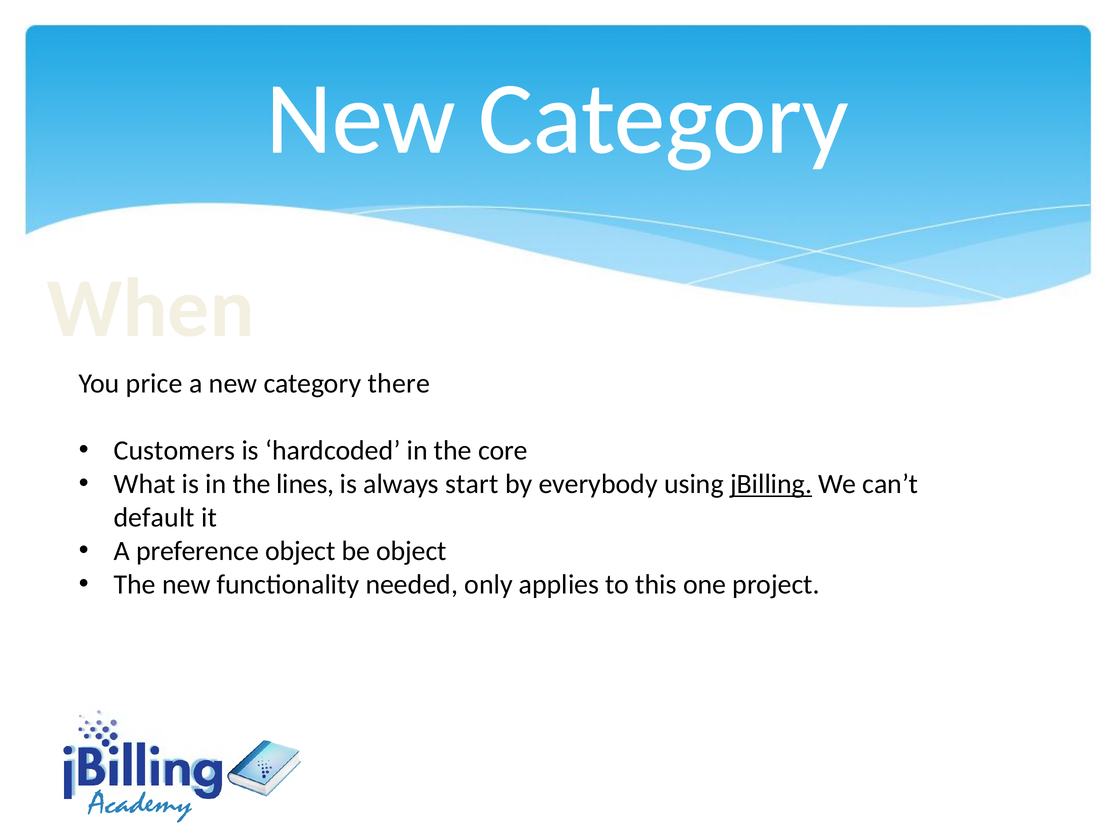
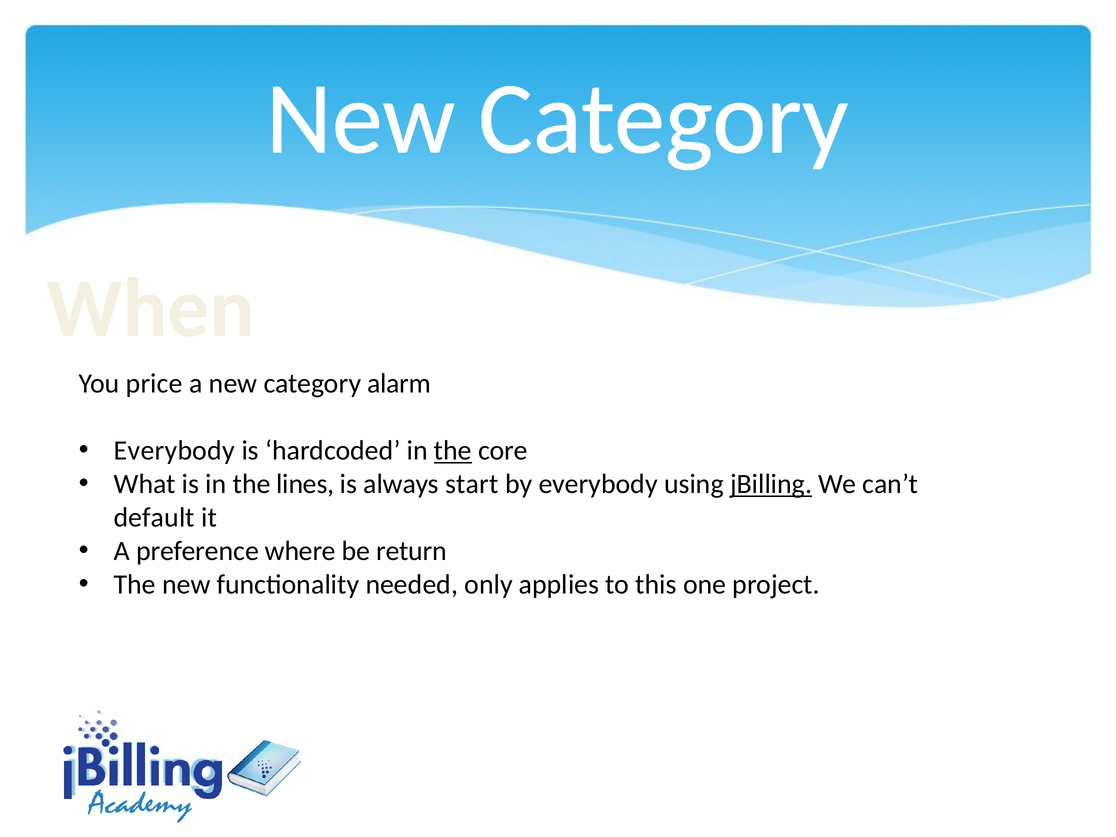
there: there -> alarm
Customers at (174, 451): Customers -> Everybody
the at (453, 451) underline: none -> present
preference object: object -> where
be object: object -> return
